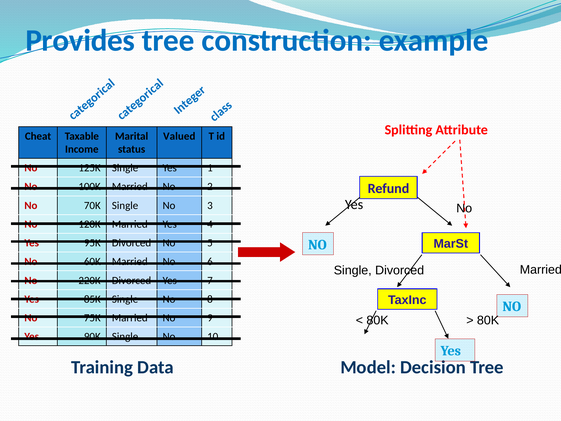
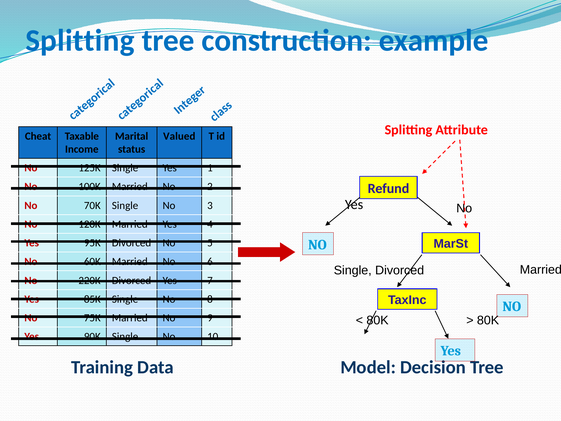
Provides at (80, 40): Provides -> Splitting
